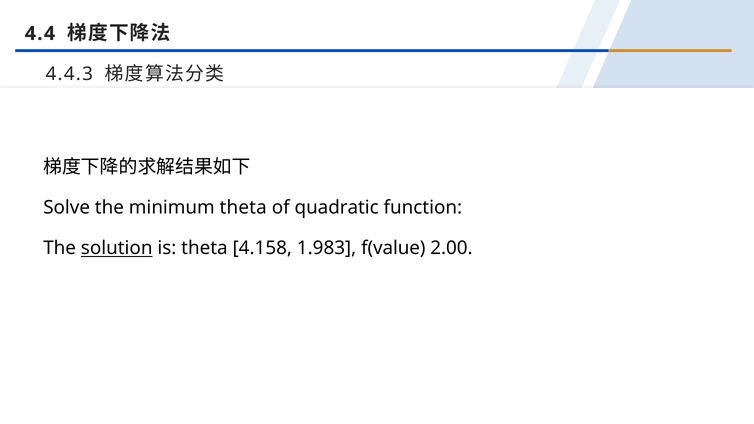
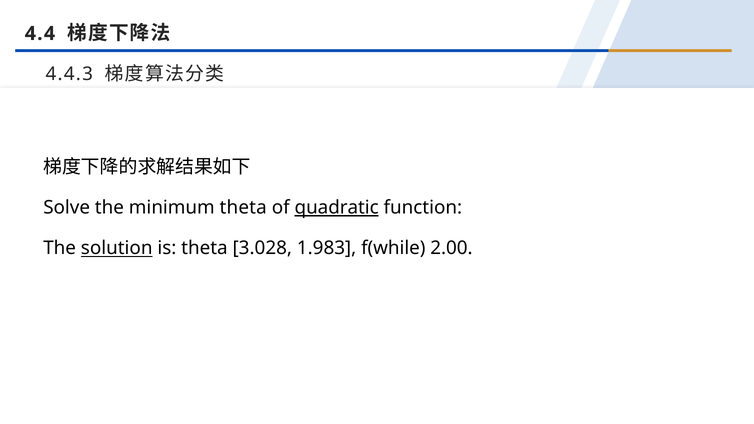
quadratic underline: none -> present
4.158: 4.158 -> 3.028
f(value: f(value -> f(while
